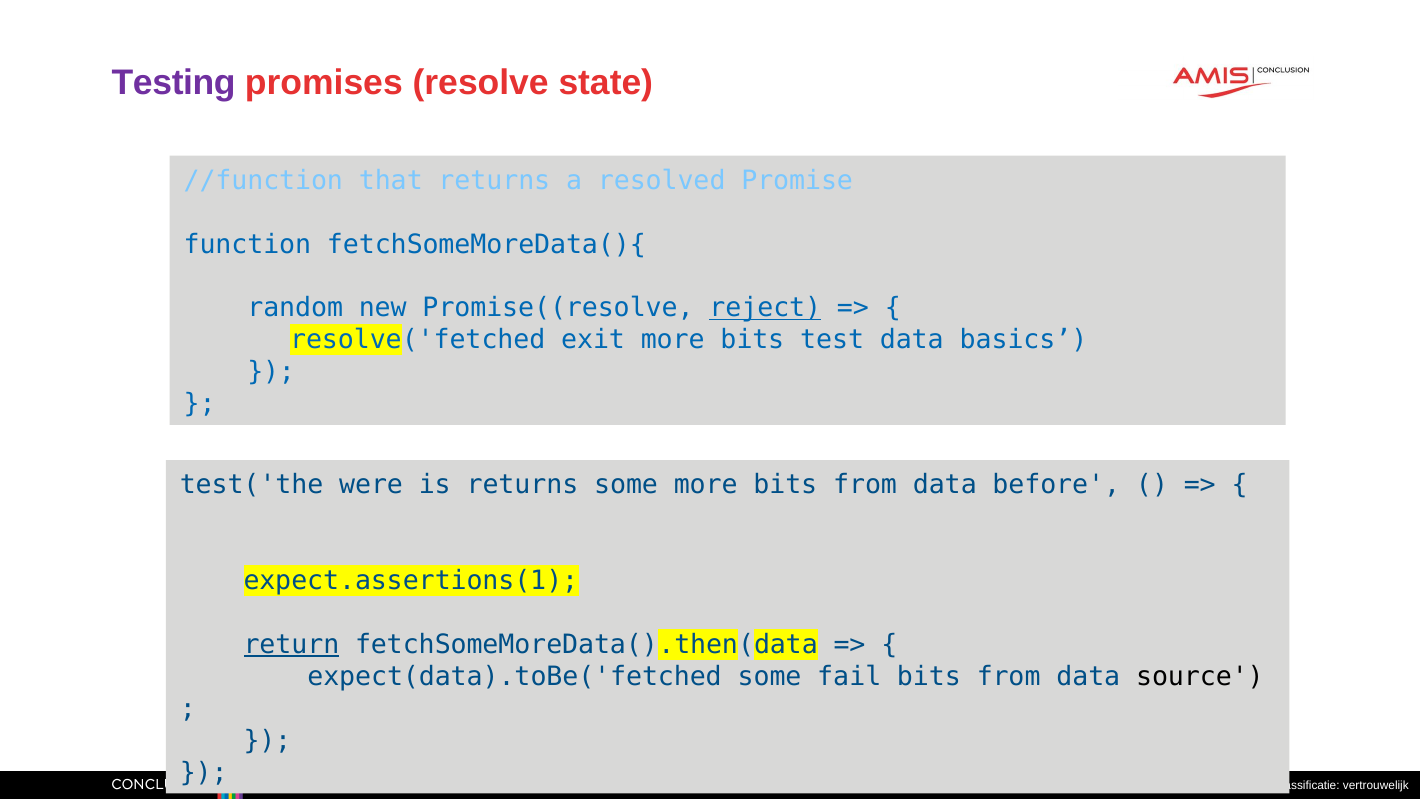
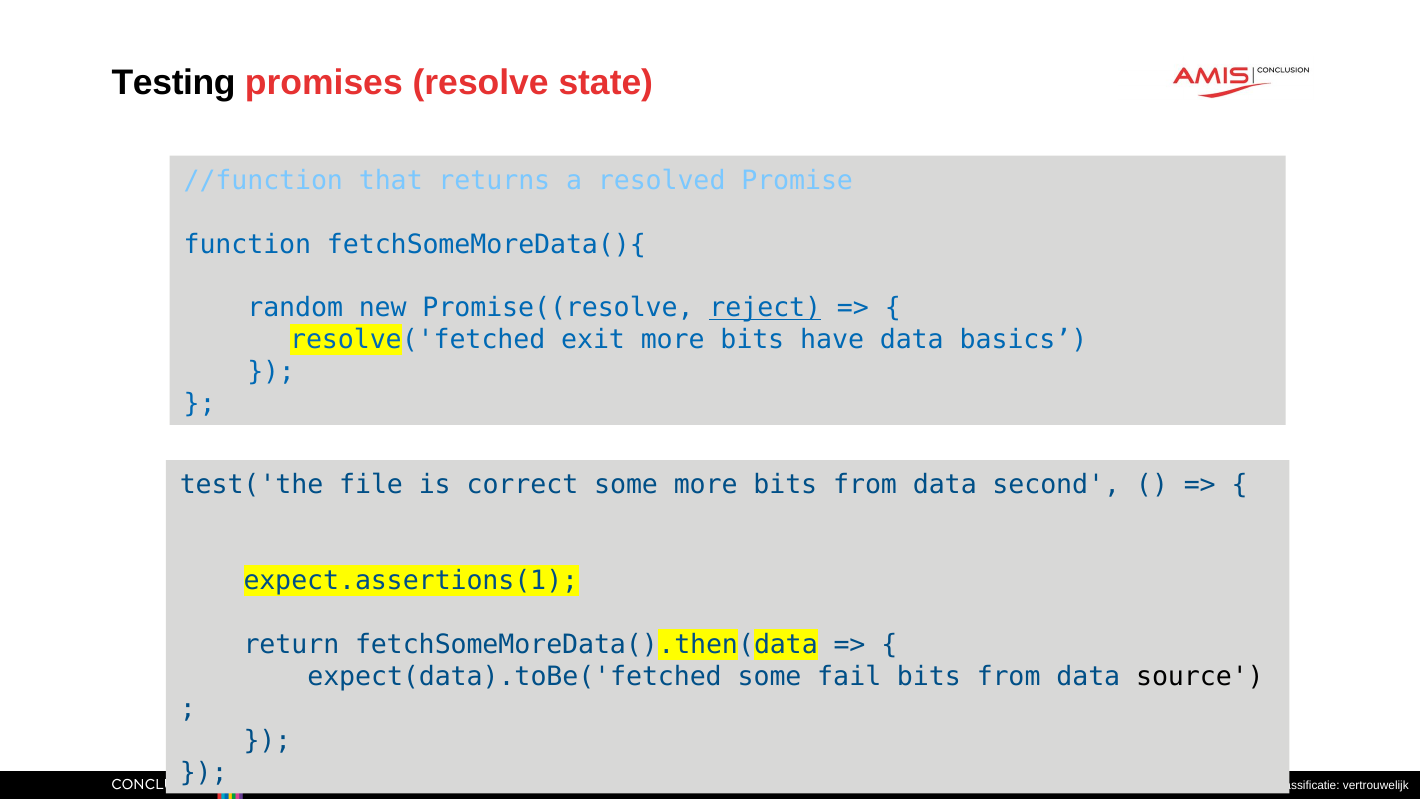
Testing at (174, 83) colour: purple -> black
test: test -> have
were: were -> file
is returns: returns -> correct
before: before -> second
return underline: present -> none
